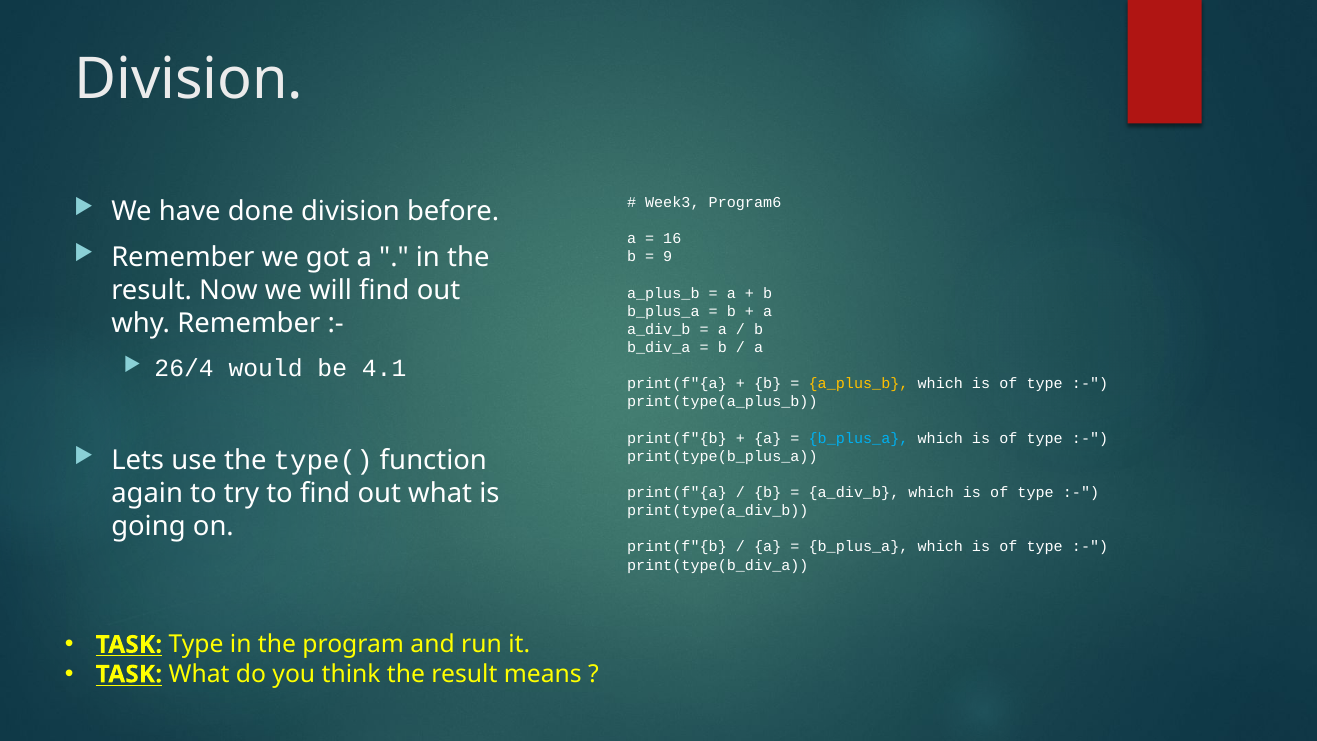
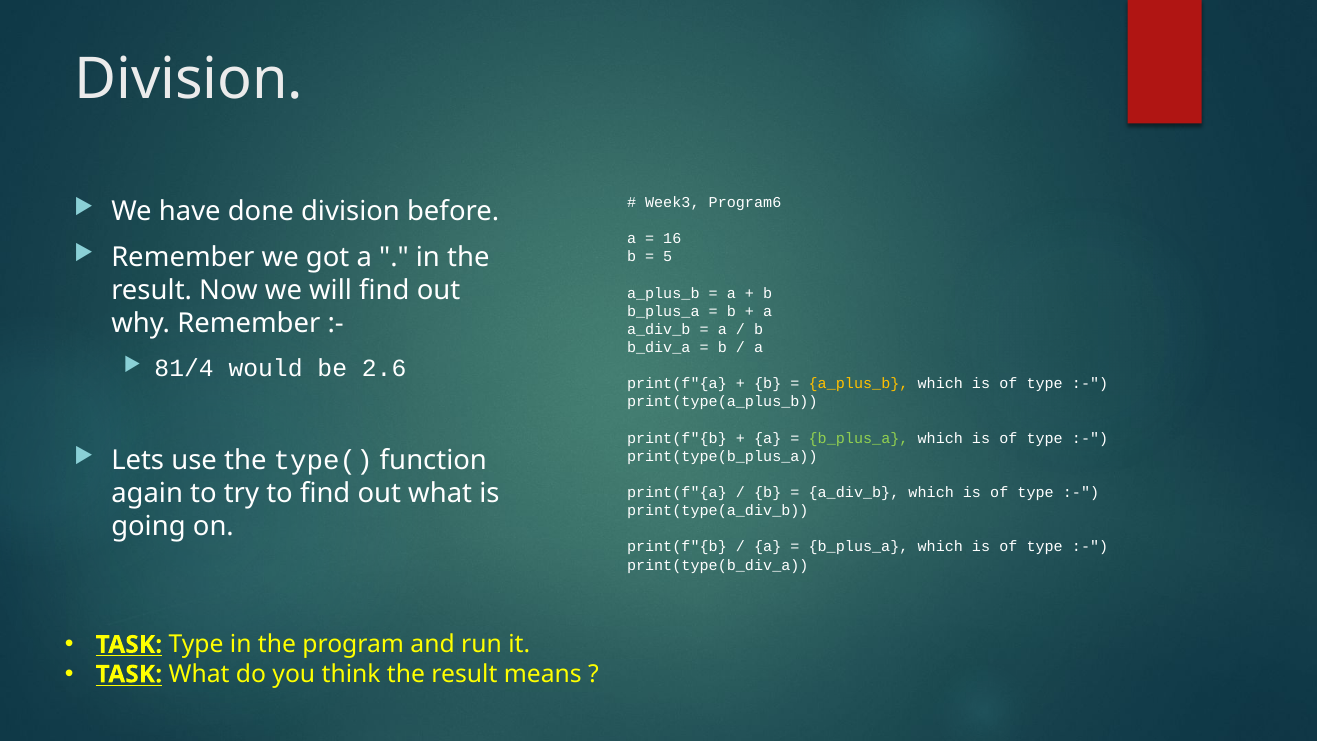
9: 9 -> 5
26/4: 26/4 -> 81/4
4.1: 4.1 -> 2.6
b_plus_a at (859, 438) colour: light blue -> light green
